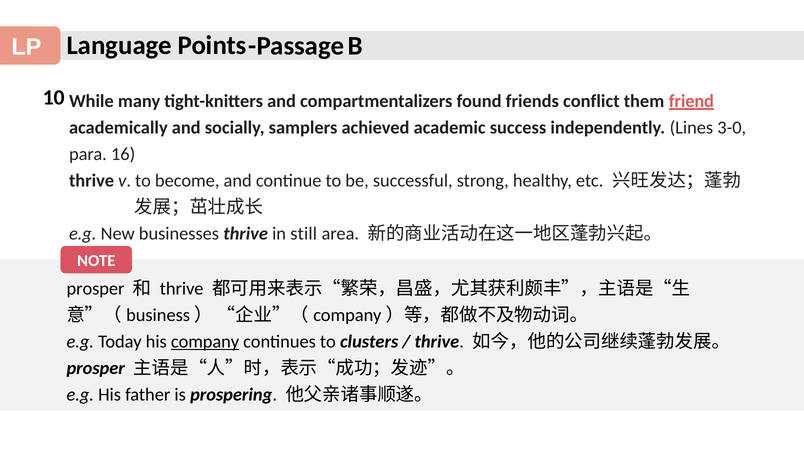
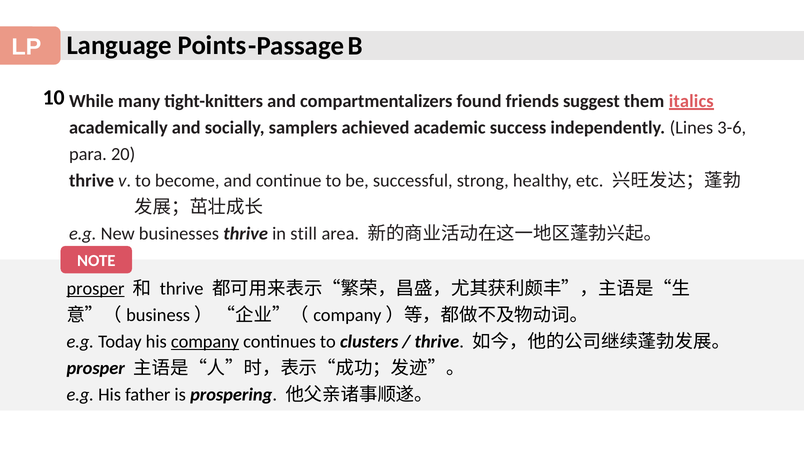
conflict: conflict -> suggest
friend: friend -> italics
3-0: 3-0 -> 3-6
16: 16 -> 20
prosper at (96, 289) underline: none -> present
